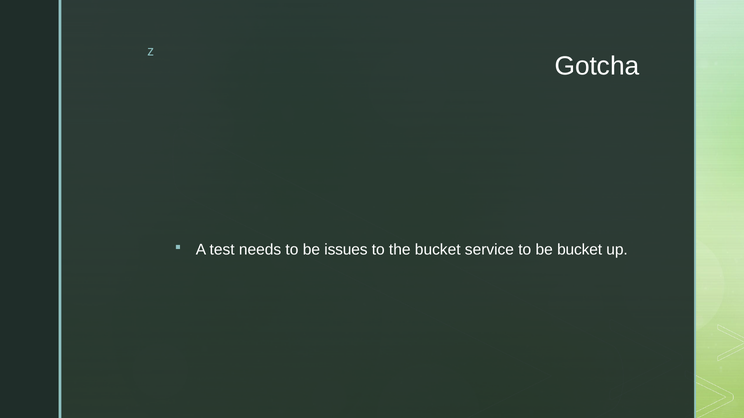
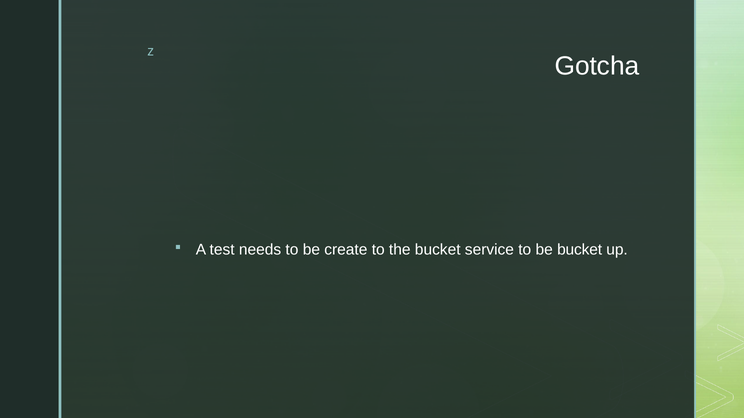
issues: issues -> create
